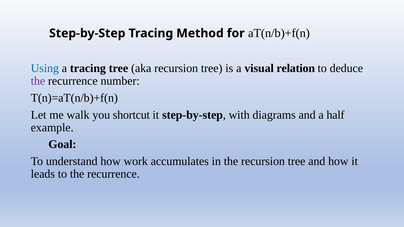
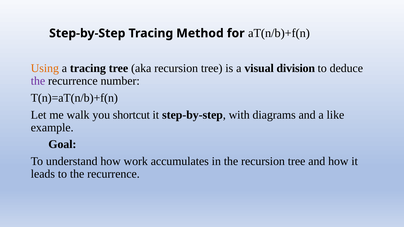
Using colour: blue -> orange
relation: relation -> division
half: half -> like
